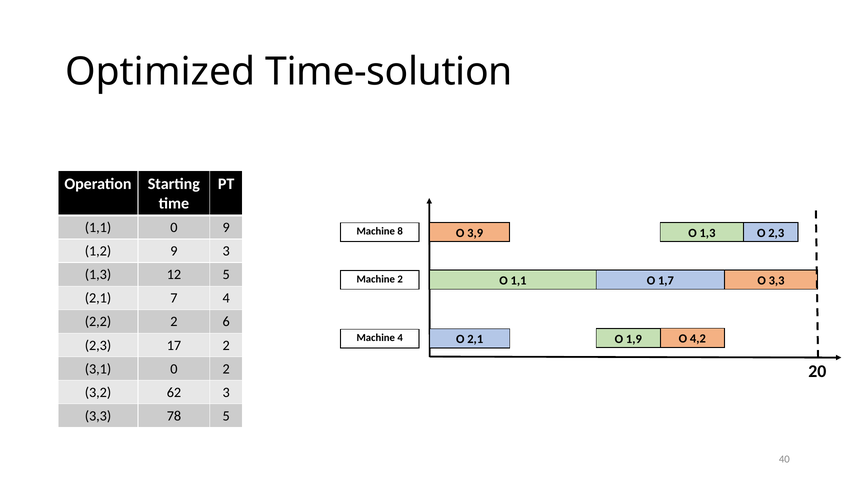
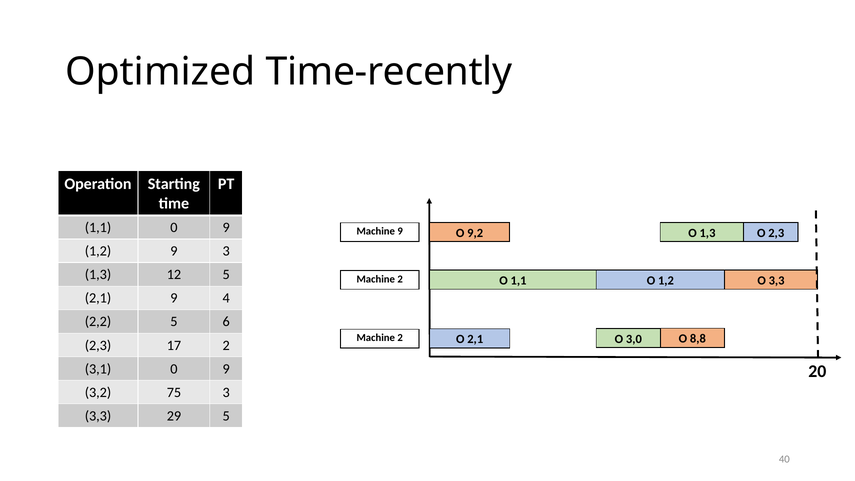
Time-solution: Time-solution -> Time-recently
Machine 8: 8 -> 9
3,9: 3,9 -> 9,2
O 1,7: 1,7 -> 1,2
2,1 7: 7 -> 9
2,2 2: 2 -> 5
4 at (400, 338): 4 -> 2
4,2: 4,2 -> 8,8
1,9: 1,9 -> 3,0
3,1 0 2: 2 -> 9
62: 62 -> 75
78: 78 -> 29
